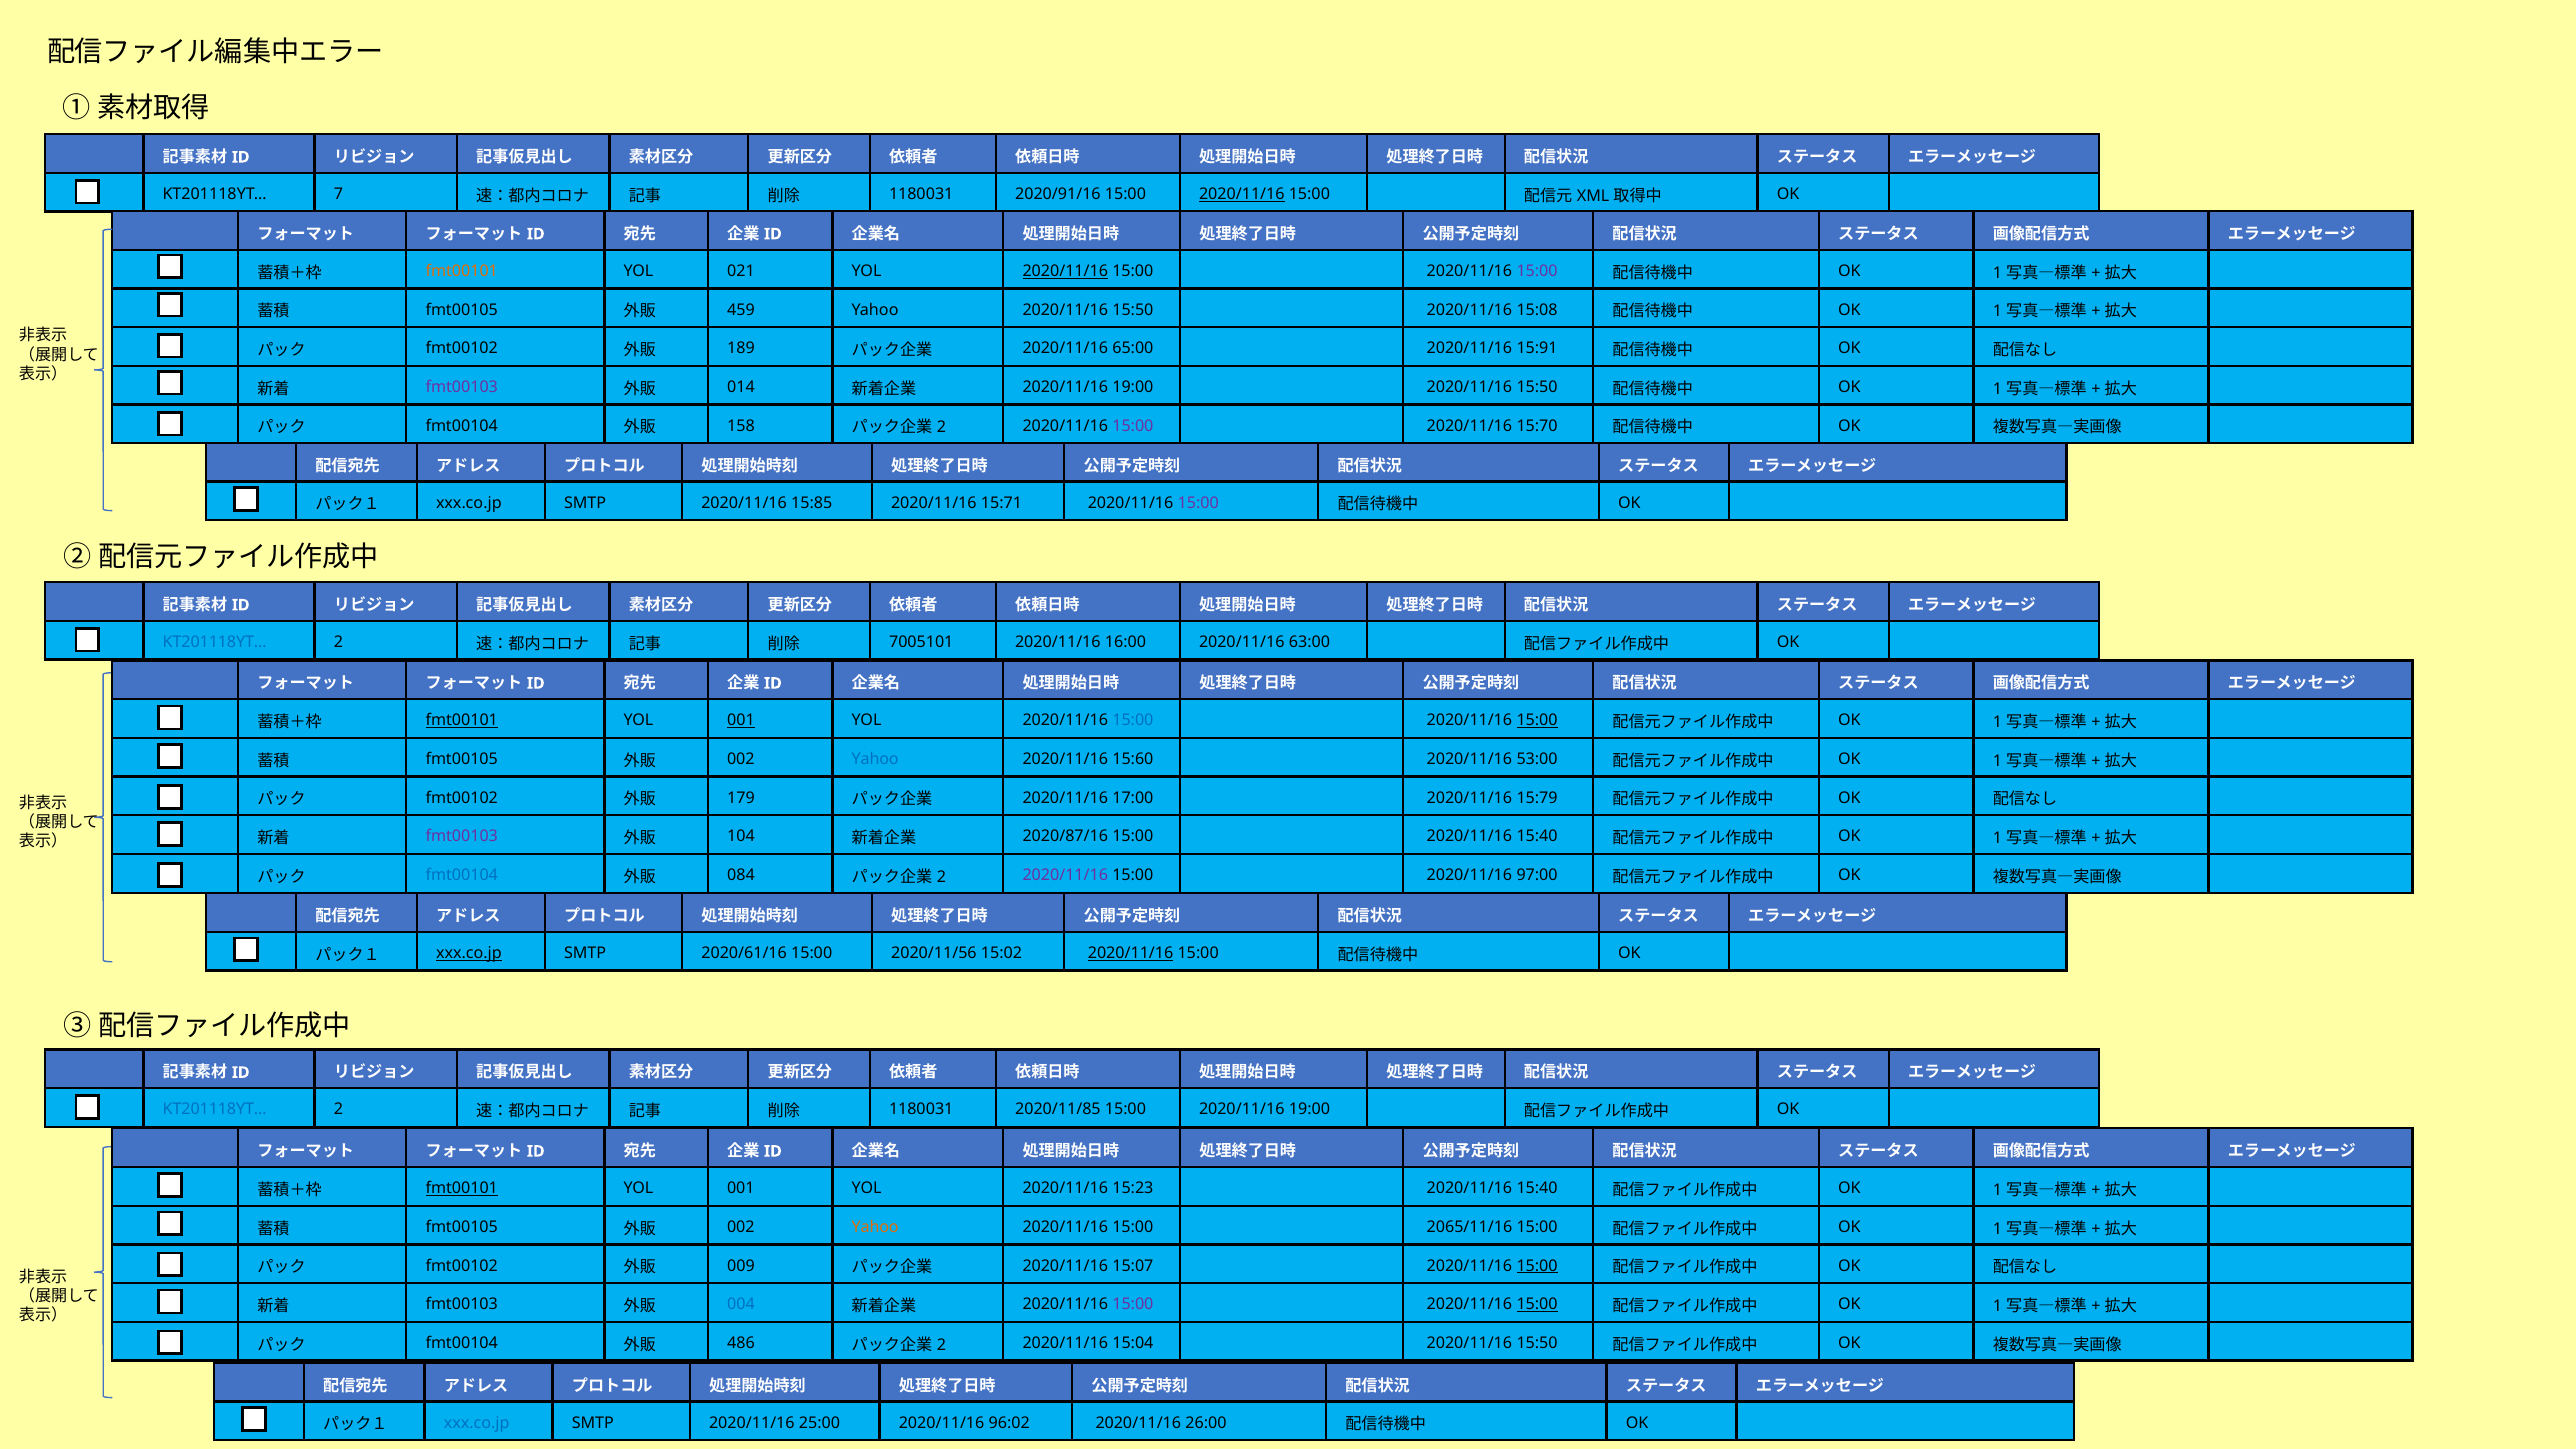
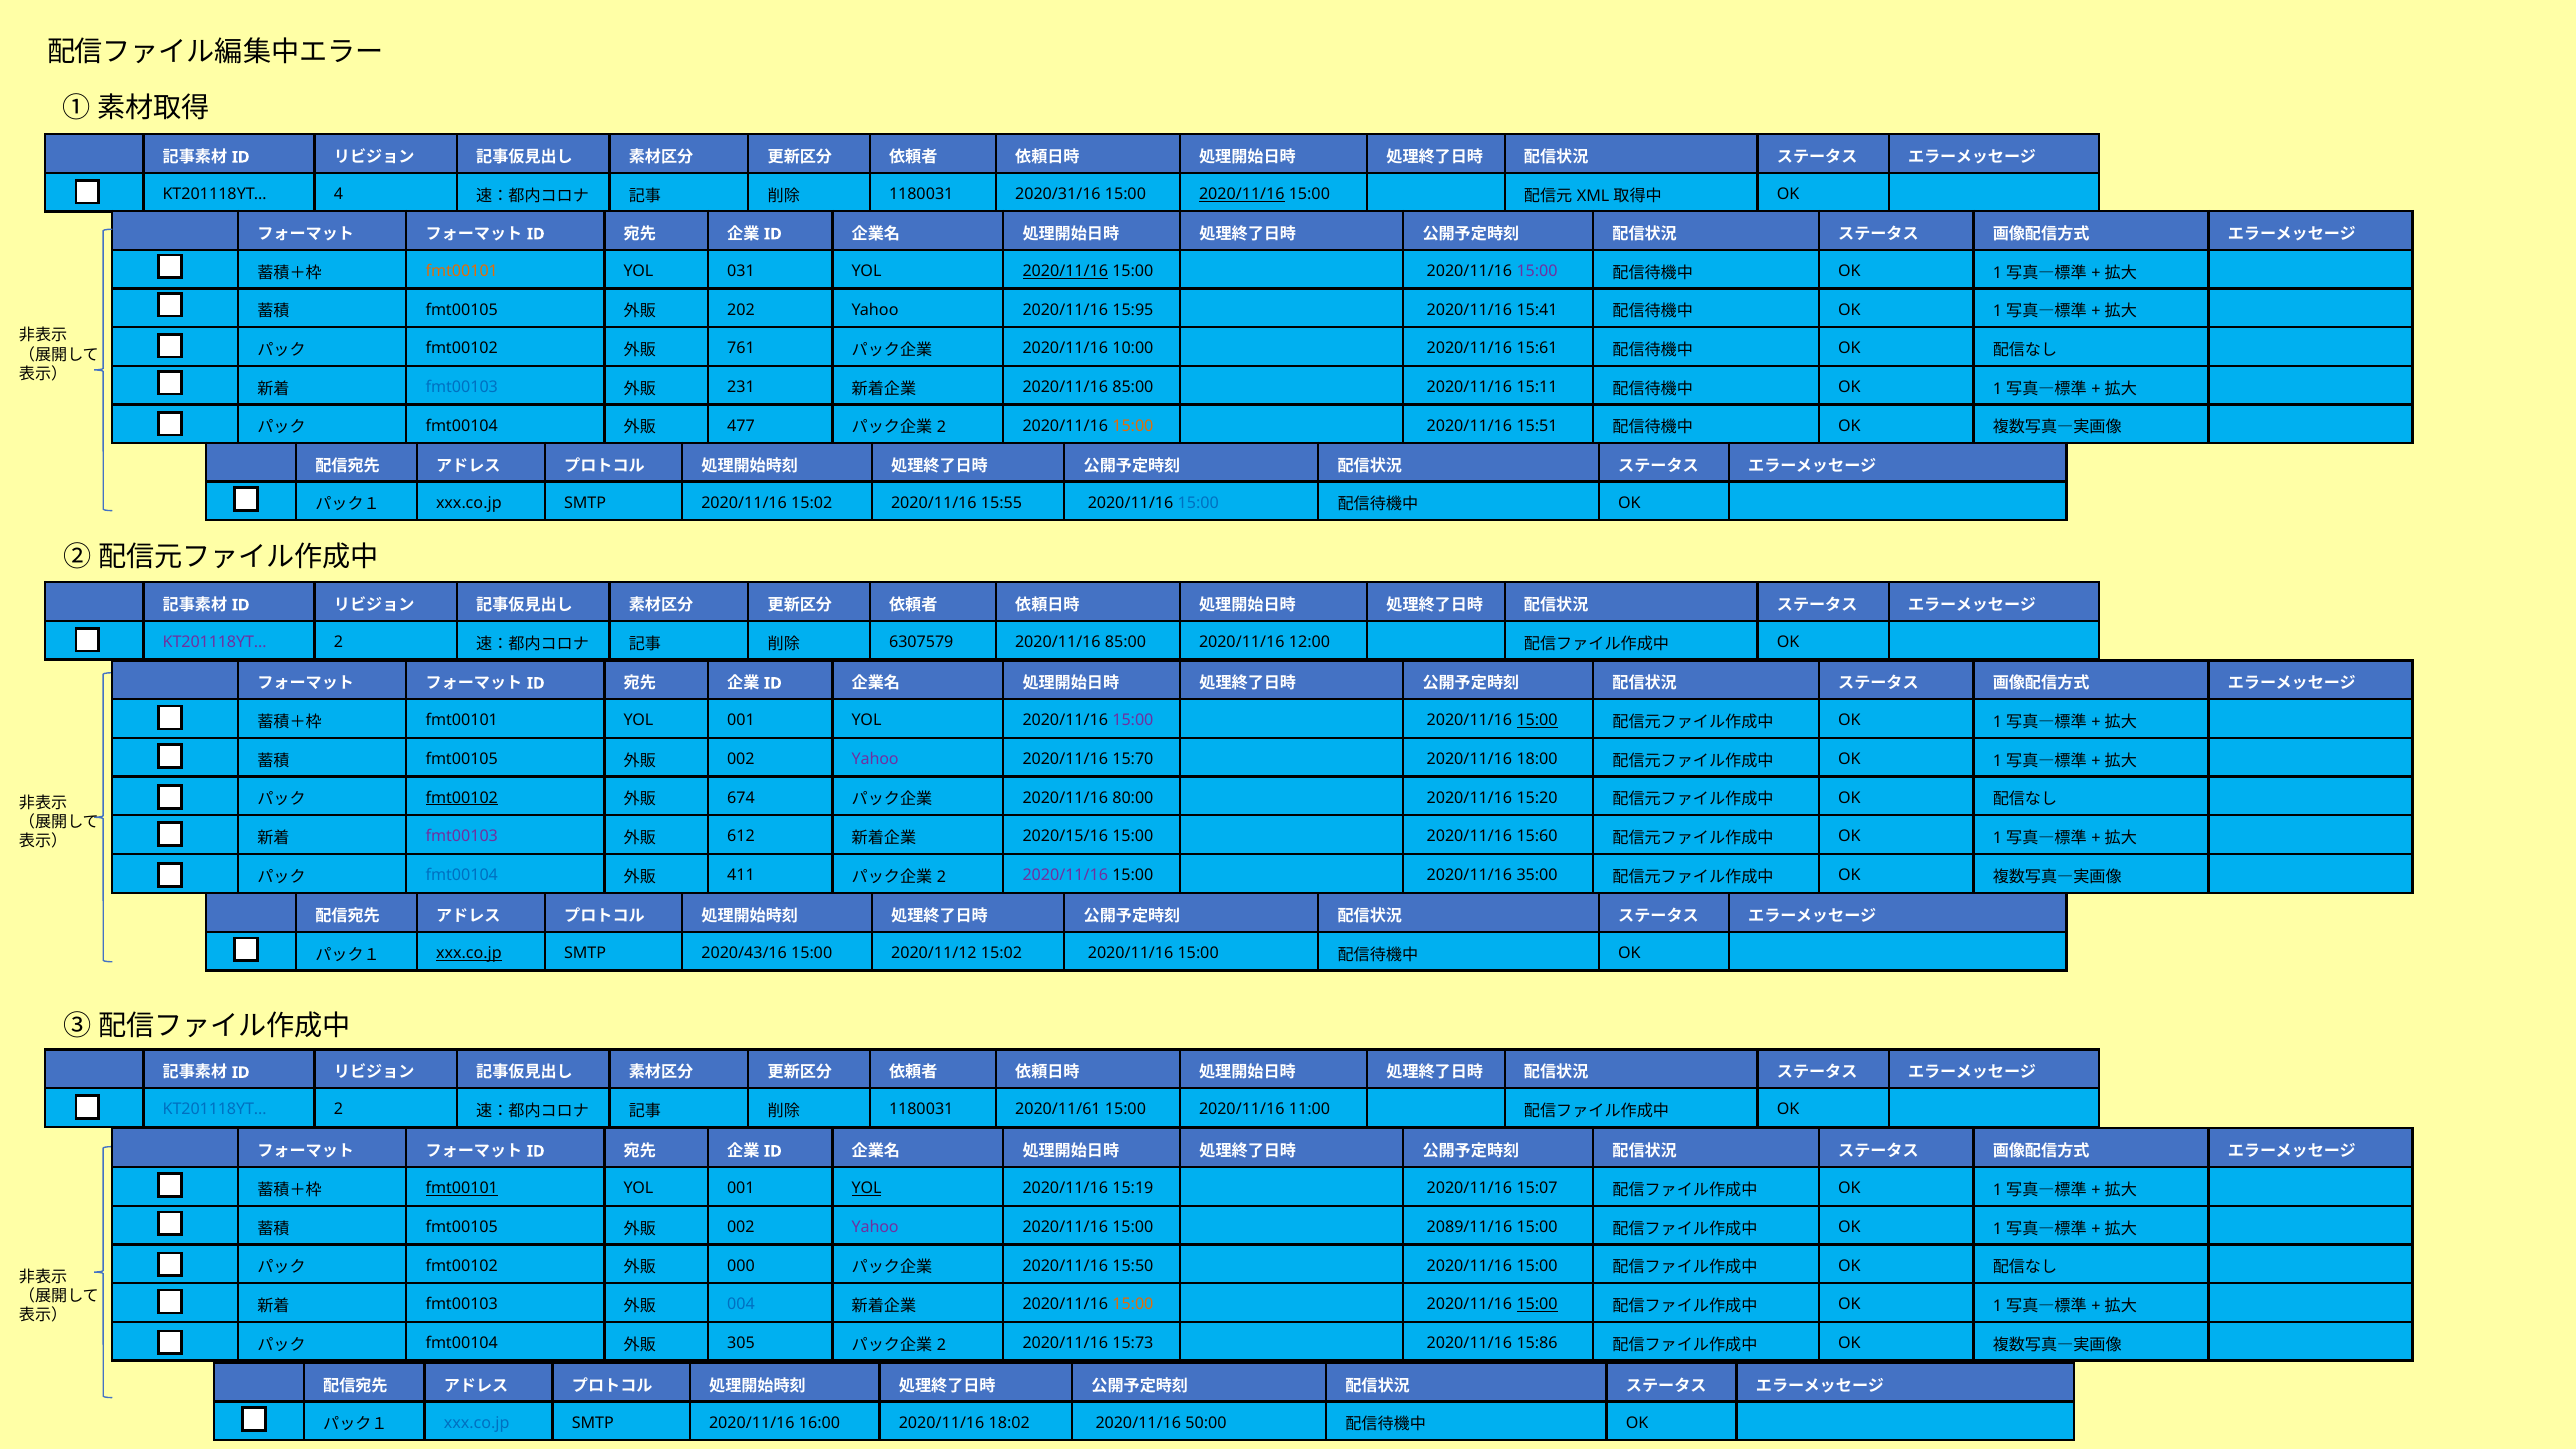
7: 7 -> 4
2020/91/16: 2020/91/16 -> 2020/31/16
021: 021 -> 031
459: 459 -> 202
Yahoo 2020/11/16 15:50: 15:50 -> 15:95
15:08: 15:08 -> 15:41
189: 189 -> 761
65:00: 65:00 -> 10:00
15:91: 15:91 -> 15:61
fmt00103 at (462, 387) colour: purple -> blue
014: 014 -> 231
19:00 at (1133, 387): 19:00 -> 85:00
15:50 at (1537, 387): 15:50 -> 15:11
158: 158 -> 477
15:00 at (1133, 426) colour: purple -> orange
15:70: 15:70 -> 15:51
2020/11/16 15:85: 15:85 -> 15:02
15:71: 15:71 -> 15:55
15:00 at (1198, 503) colour: purple -> blue
KT201118YT… at (215, 642) colour: blue -> purple
7005101: 7005101 -> 6307579
16:00 at (1126, 642): 16:00 -> 85:00
63:00: 63:00 -> 12:00
fmt00101 at (462, 720) underline: present -> none
001 at (741, 720) underline: present -> none
15:00 at (1133, 720) colour: blue -> purple
Yahoo at (875, 759) colour: blue -> purple
15:60: 15:60 -> 15:70
53:00: 53:00 -> 18:00
fmt00102 at (462, 798) underline: none -> present
179: 179 -> 674
17:00: 17:00 -> 80:00
15:79: 15:79 -> 15:20
104: 104 -> 612
2020/87/16: 2020/87/16 -> 2020/15/16
15:00 2020/11/16 15:40: 15:40 -> 15:60
084: 084 -> 411
97:00: 97:00 -> 35:00
2020/61/16: 2020/61/16 -> 2020/43/16
2020/11/56: 2020/11/56 -> 2020/11/12
2020/11/16 at (1131, 953) underline: present -> none
2020/11/85: 2020/11/85 -> 2020/11/61
15:00 2020/11/16 19:00: 19:00 -> 11:00
YOL at (867, 1188) underline: none -> present
15:23: 15:23 -> 15:19
15:40 at (1537, 1188): 15:40 -> 15:07
Yahoo at (875, 1227) colour: orange -> purple
2065/11/16: 2065/11/16 -> 2089/11/16
009: 009 -> 000
15:07: 15:07 -> 15:50
15:00 at (1537, 1266) underline: present -> none
15:00 at (1133, 1305) colour: purple -> orange
486: 486 -> 305
15:04: 15:04 -> 15:73
15:50 at (1537, 1343): 15:50 -> 15:86
25:00: 25:00 -> 16:00
96:02: 96:02 -> 18:02
26:00: 26:00 -> 50:00
